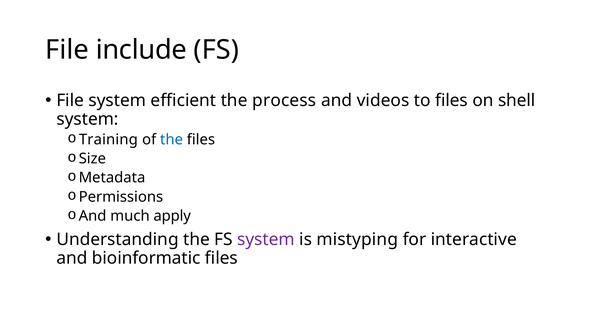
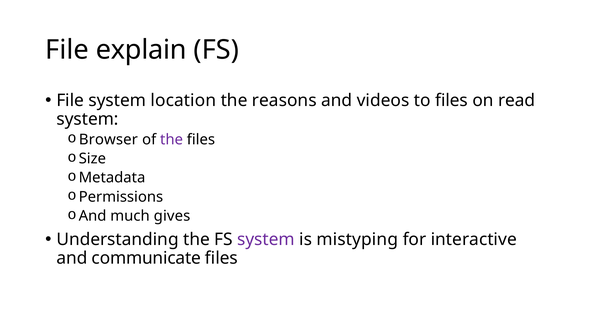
include: include -> explain
efficient: efficient -> location
process: process -> reasons
shell: shell -> read
Training: Training -> Browser
the at (172, 140) colour: blue -> purple
apply: apply -> gives
bioinformatic: bioinformatic -> communicate
